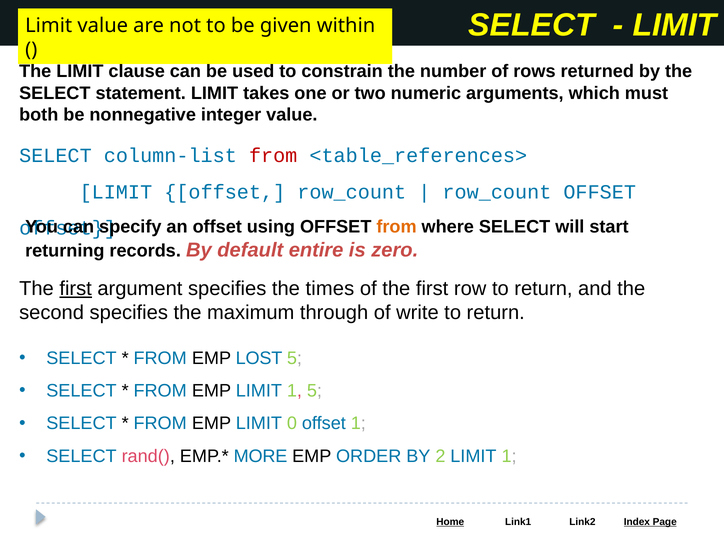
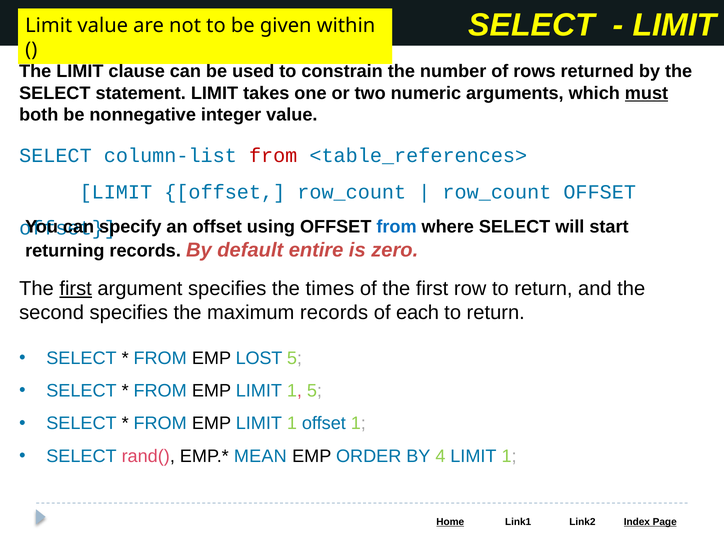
must underline: none -> present
from at (397, 227) colour: orange -> blue
maximum through: through -> records
write: write -> each
0 at (292, 424): 0 -> 1
MORE: MORE -> MEAN
2: 2 -> 4
